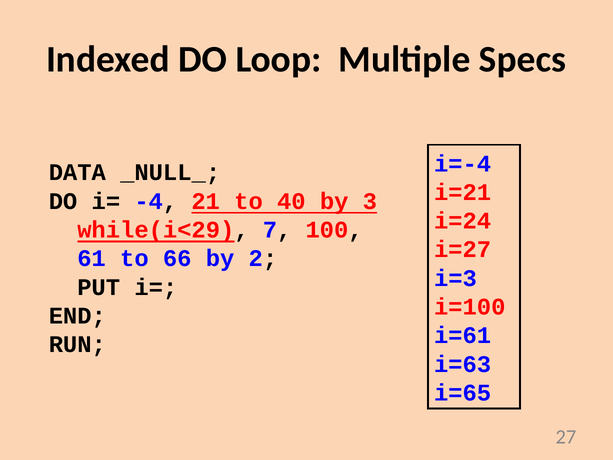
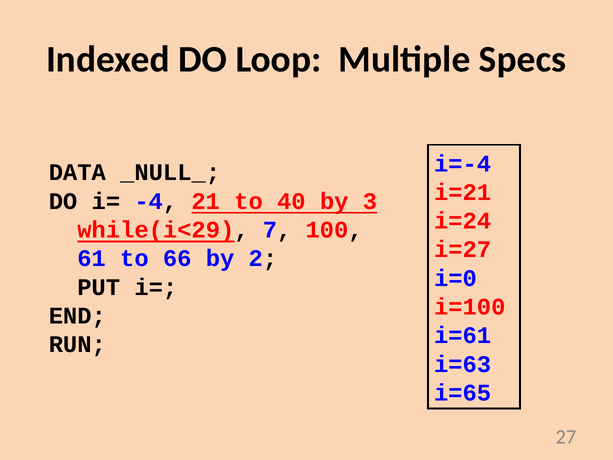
i=3: i=3 -> i=0
